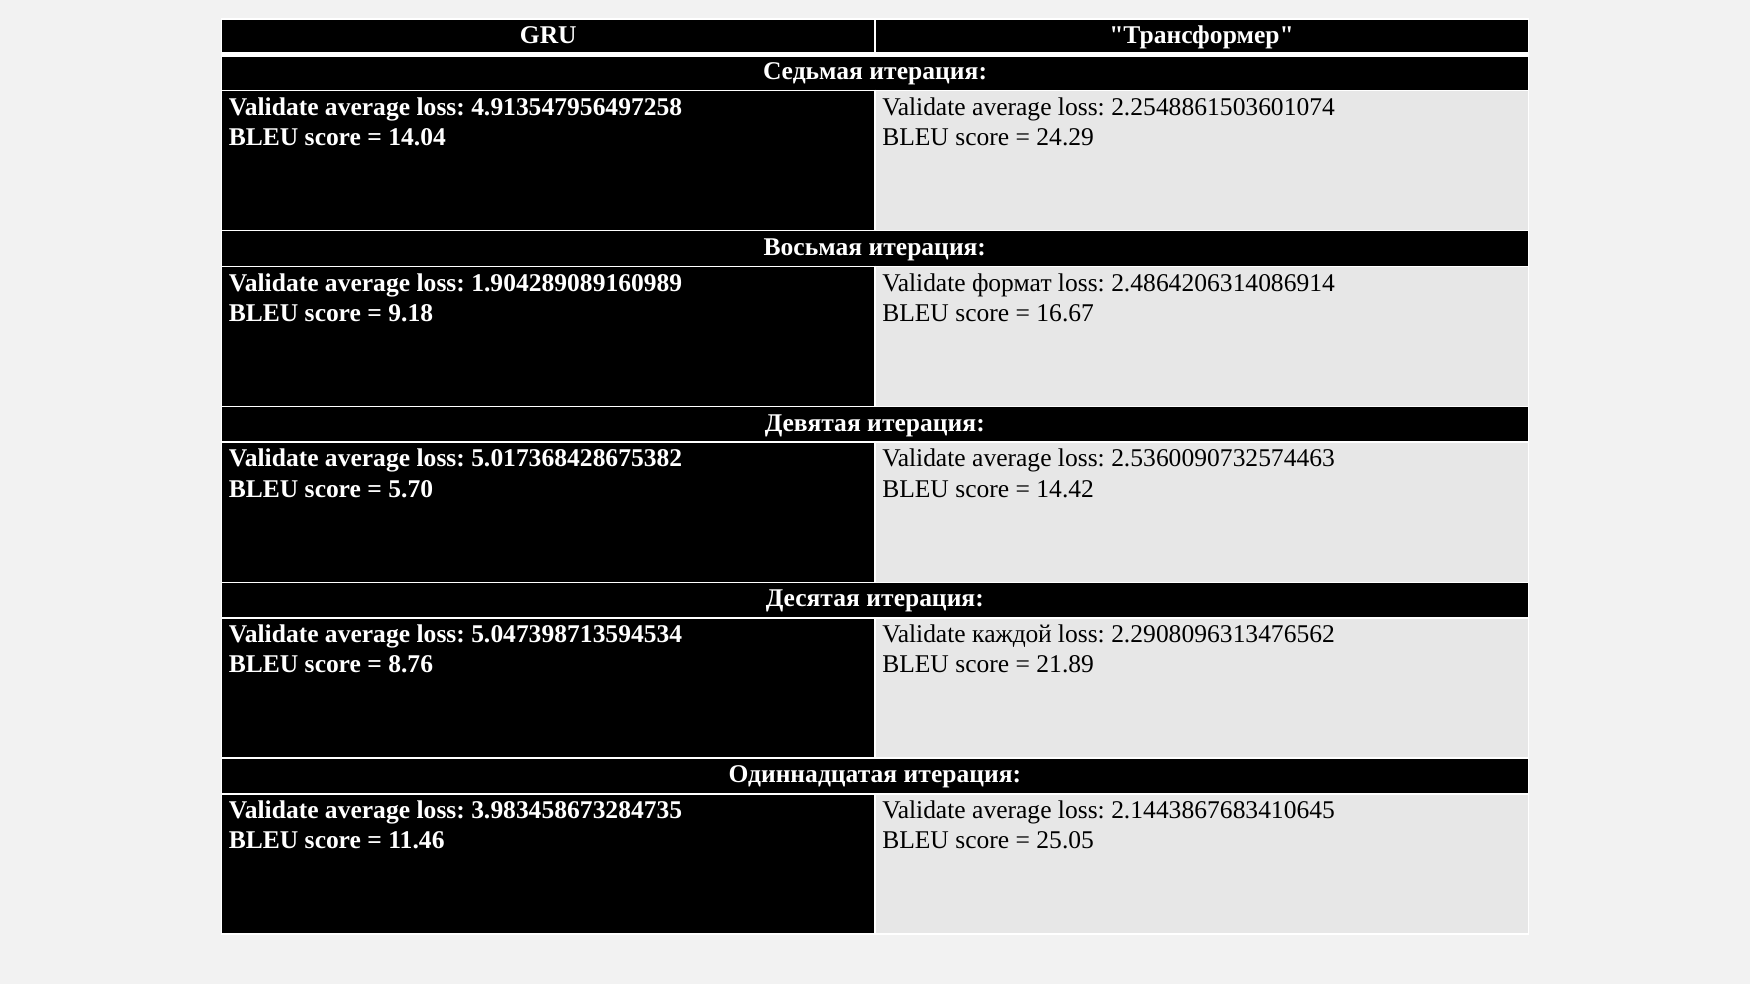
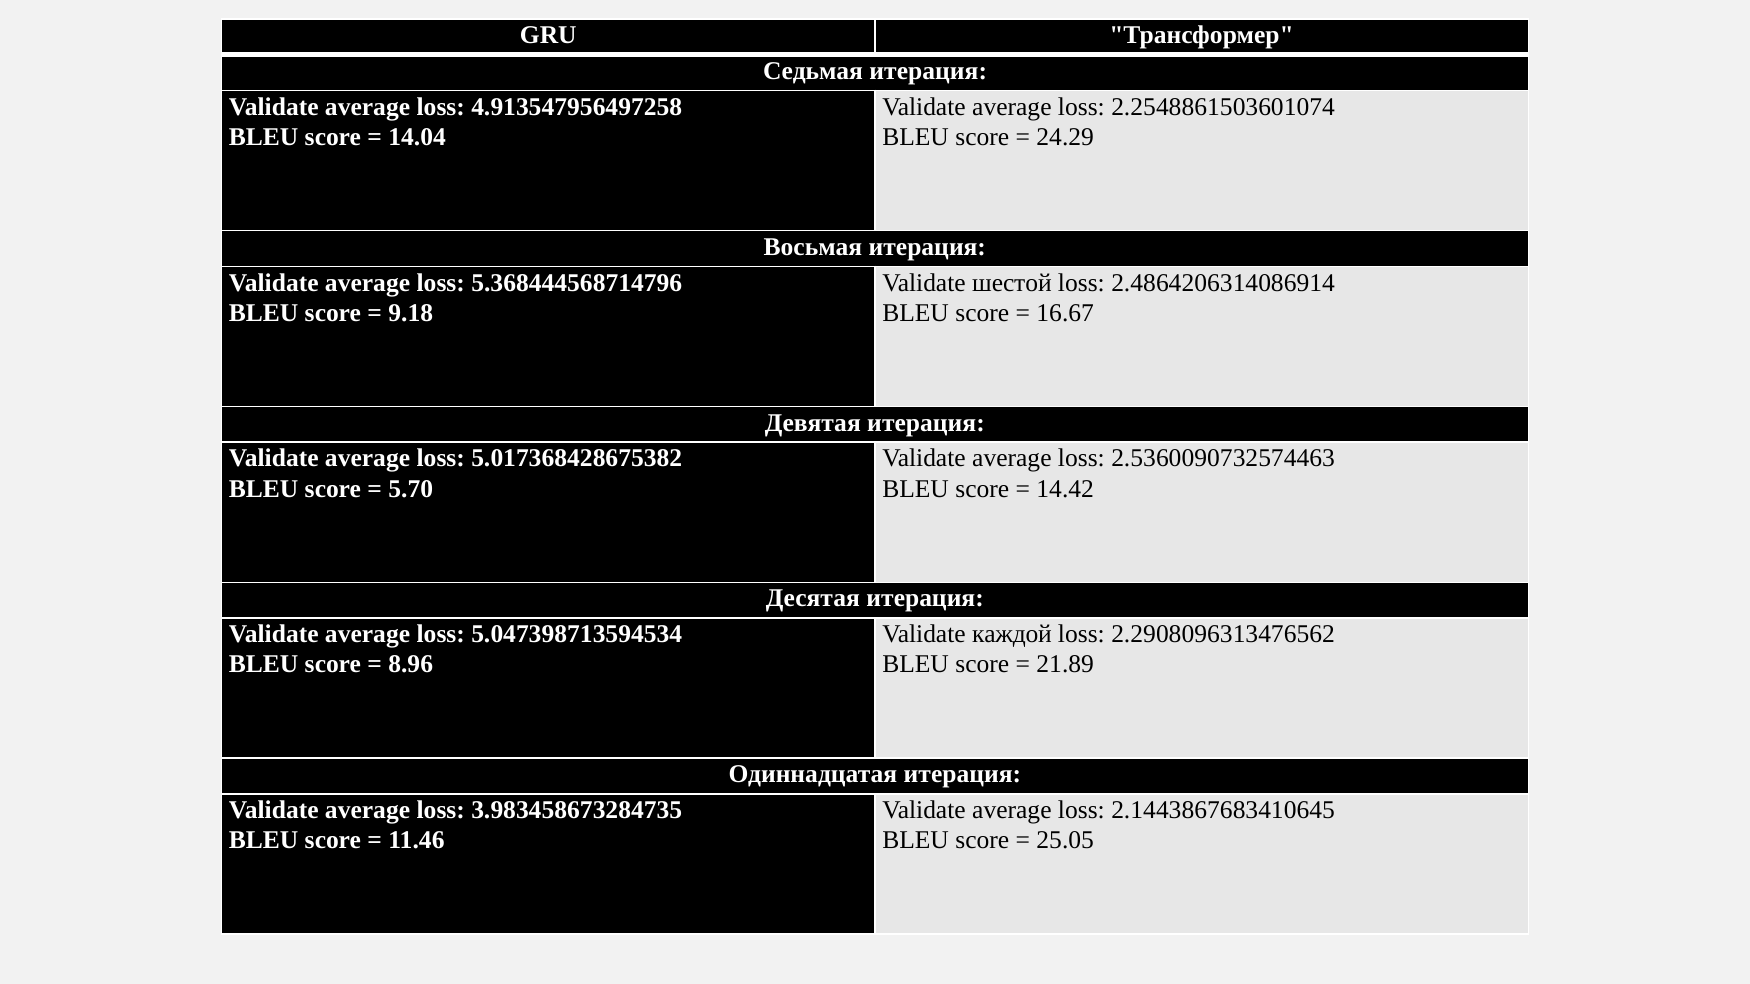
1.904289089160989: 1.904289089160989 -> 5.368444568714796
формат: формат -> шестой
8.76: 8.76 -> 8.96
